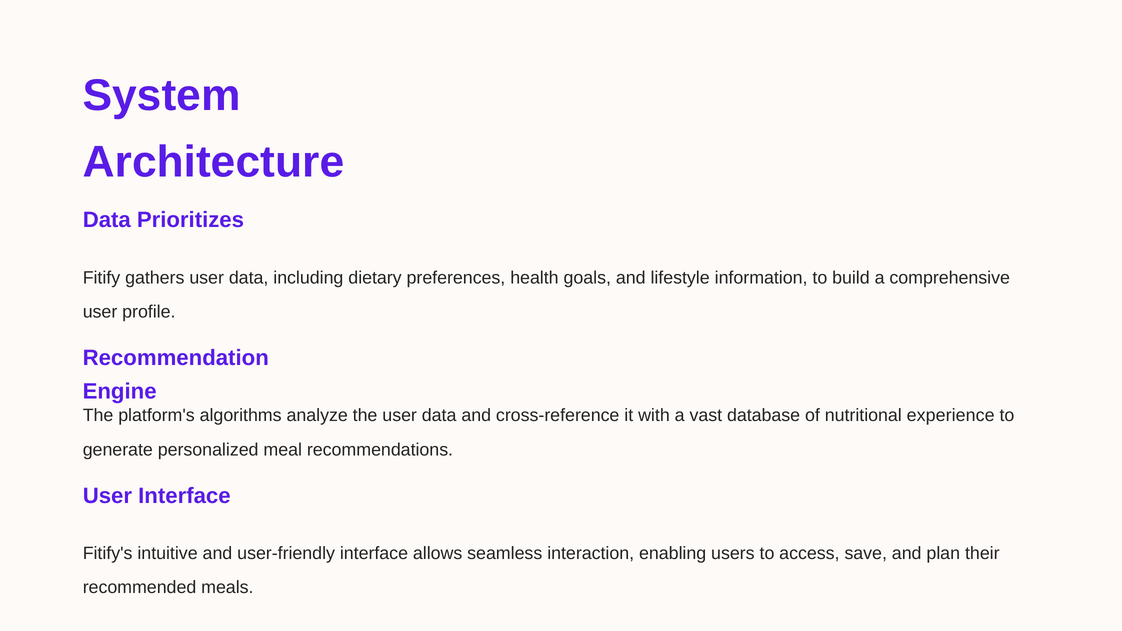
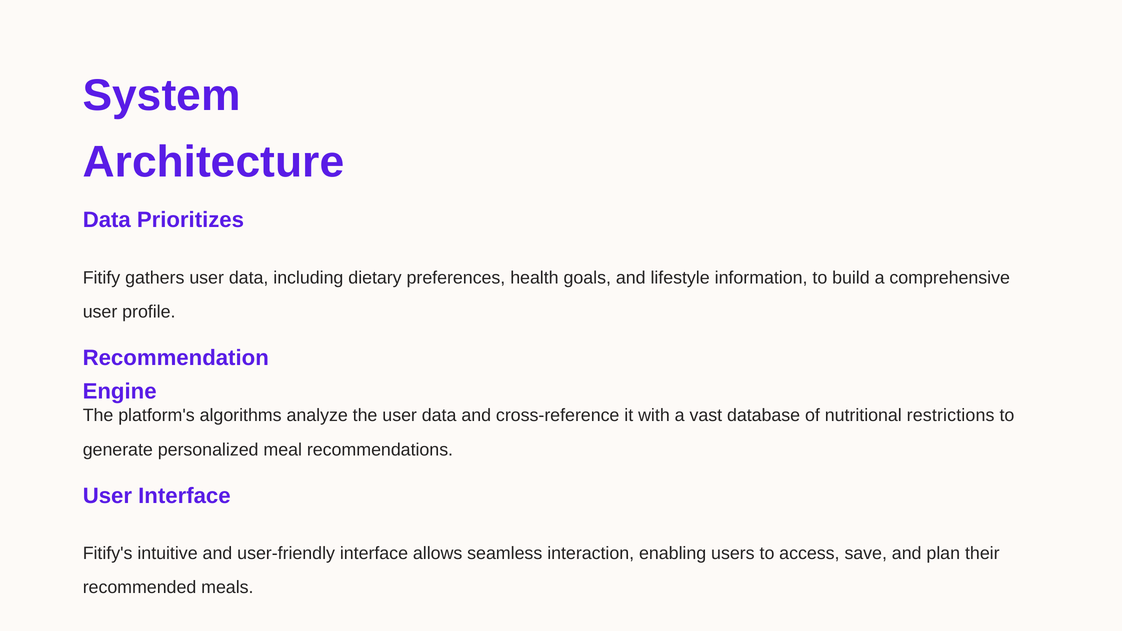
experience: experience -> restrictions
